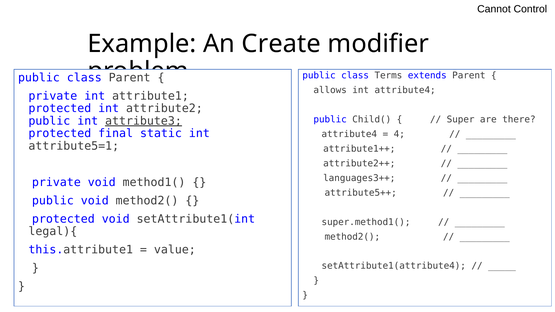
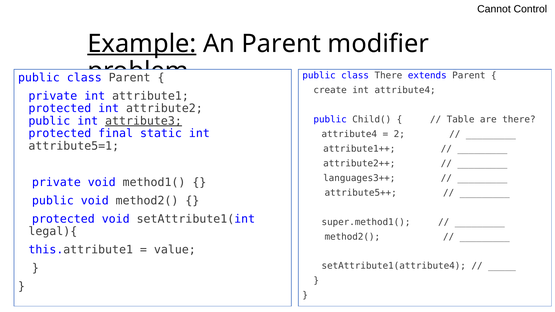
Example underline: none -> present
An Create: Create -> Parent
class Terms: Terms -> There
allows: allows -> create
Super: Super -> Table
4: 4 -> 2
